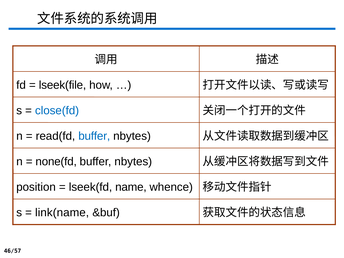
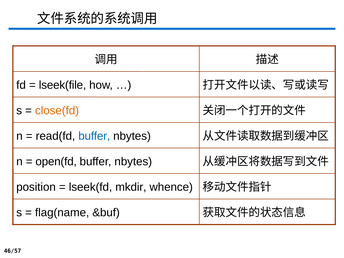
close(fd colour: blue -> orange
none(fd: none(fd -> open(fd
name: name -> mkdir
link(name: link(name -> flag(name
